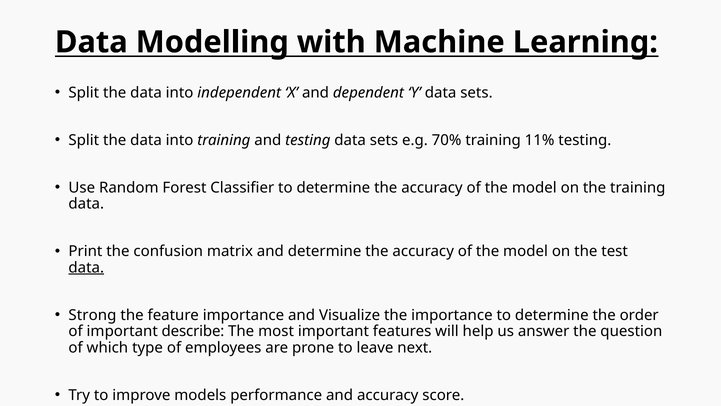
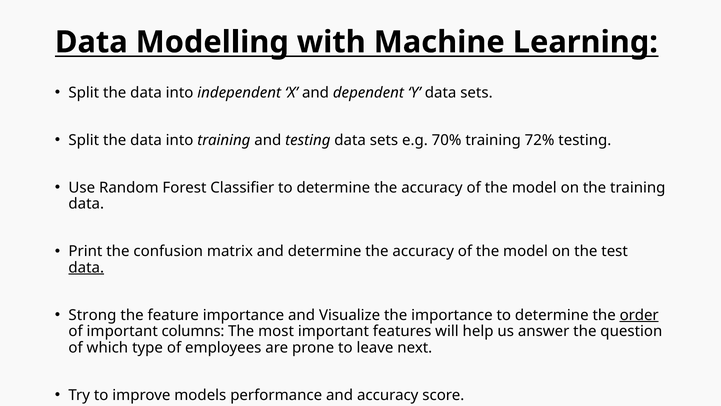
11%: 11% -> 72%
order underline: none -> present
describe: describe -> columns
